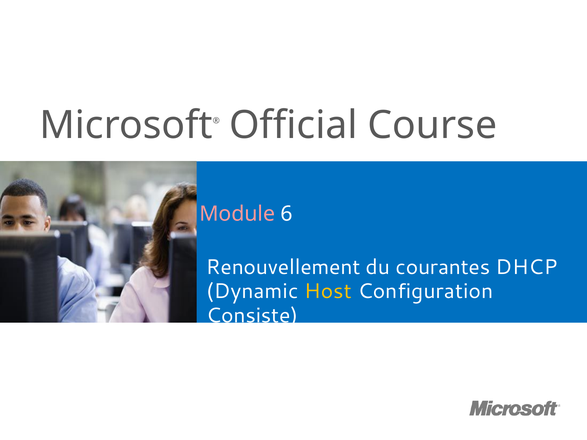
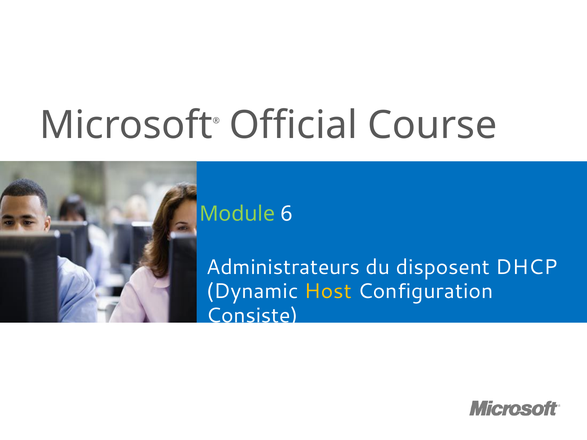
Module colour: pink -> light green
Renouvellement: Renouvellement -> Administrateurs
courantes: courantes -> disposent
